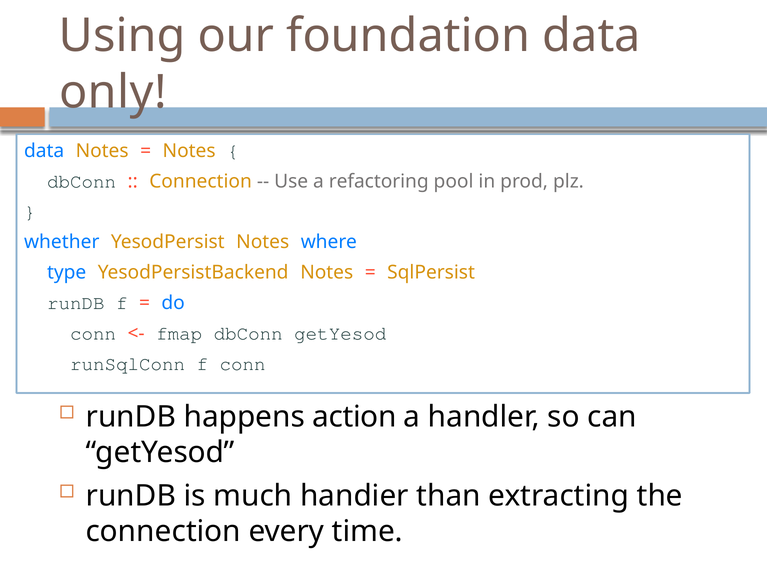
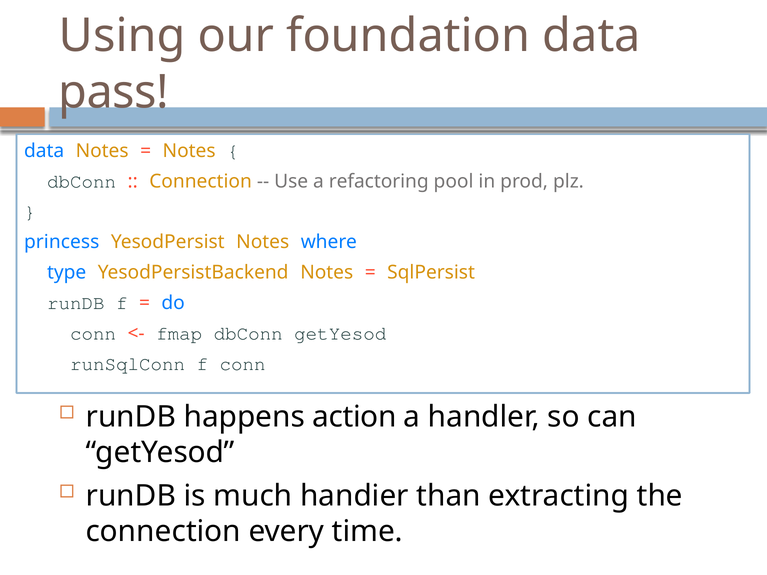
only: only -> pass
whether: whether -> princess
